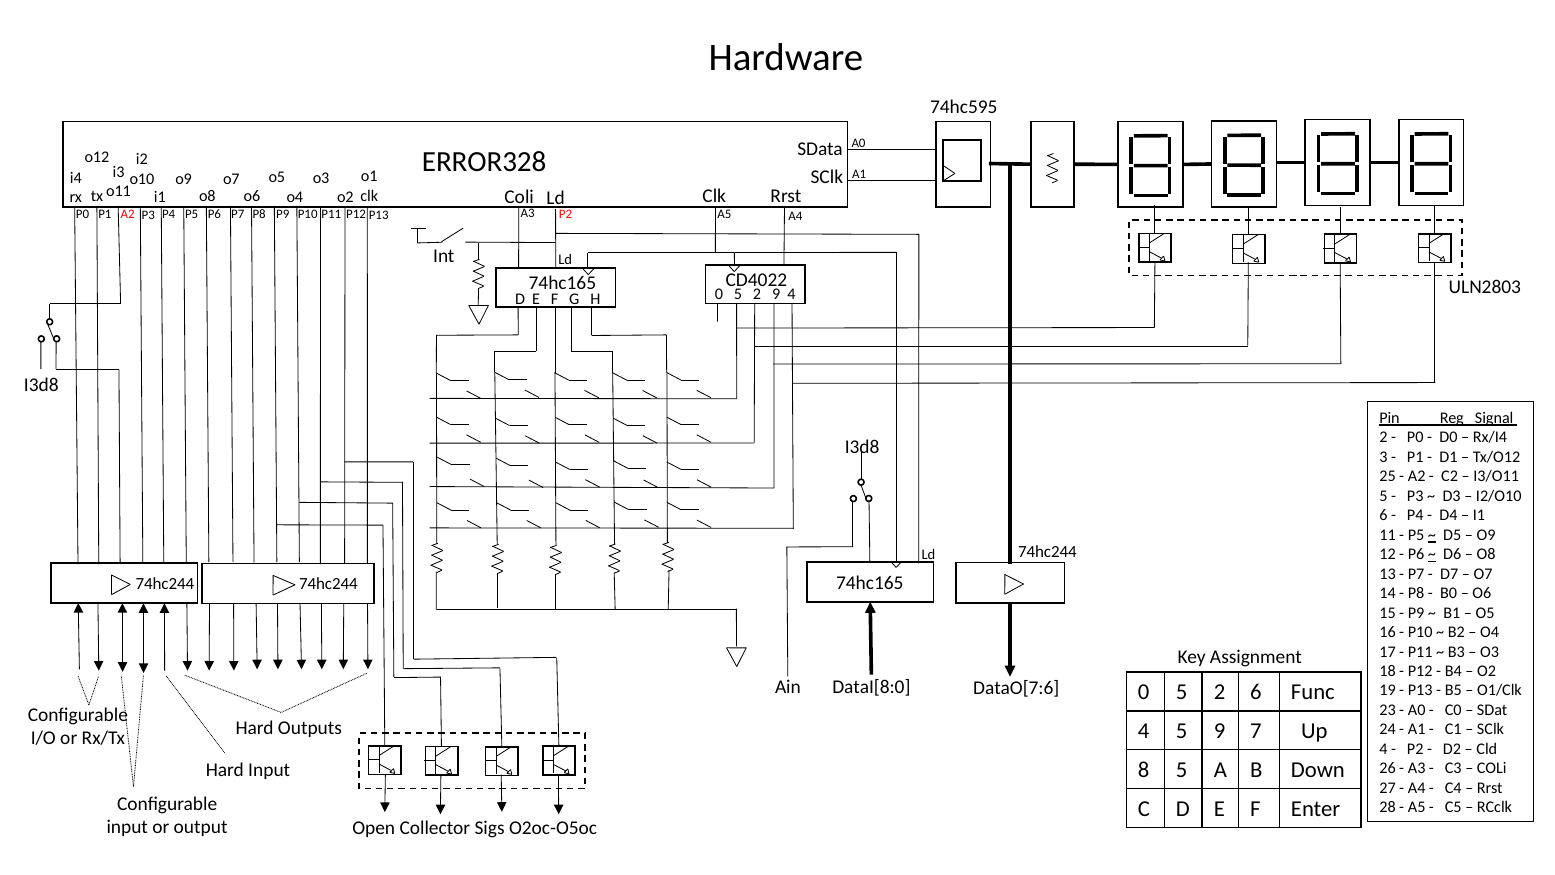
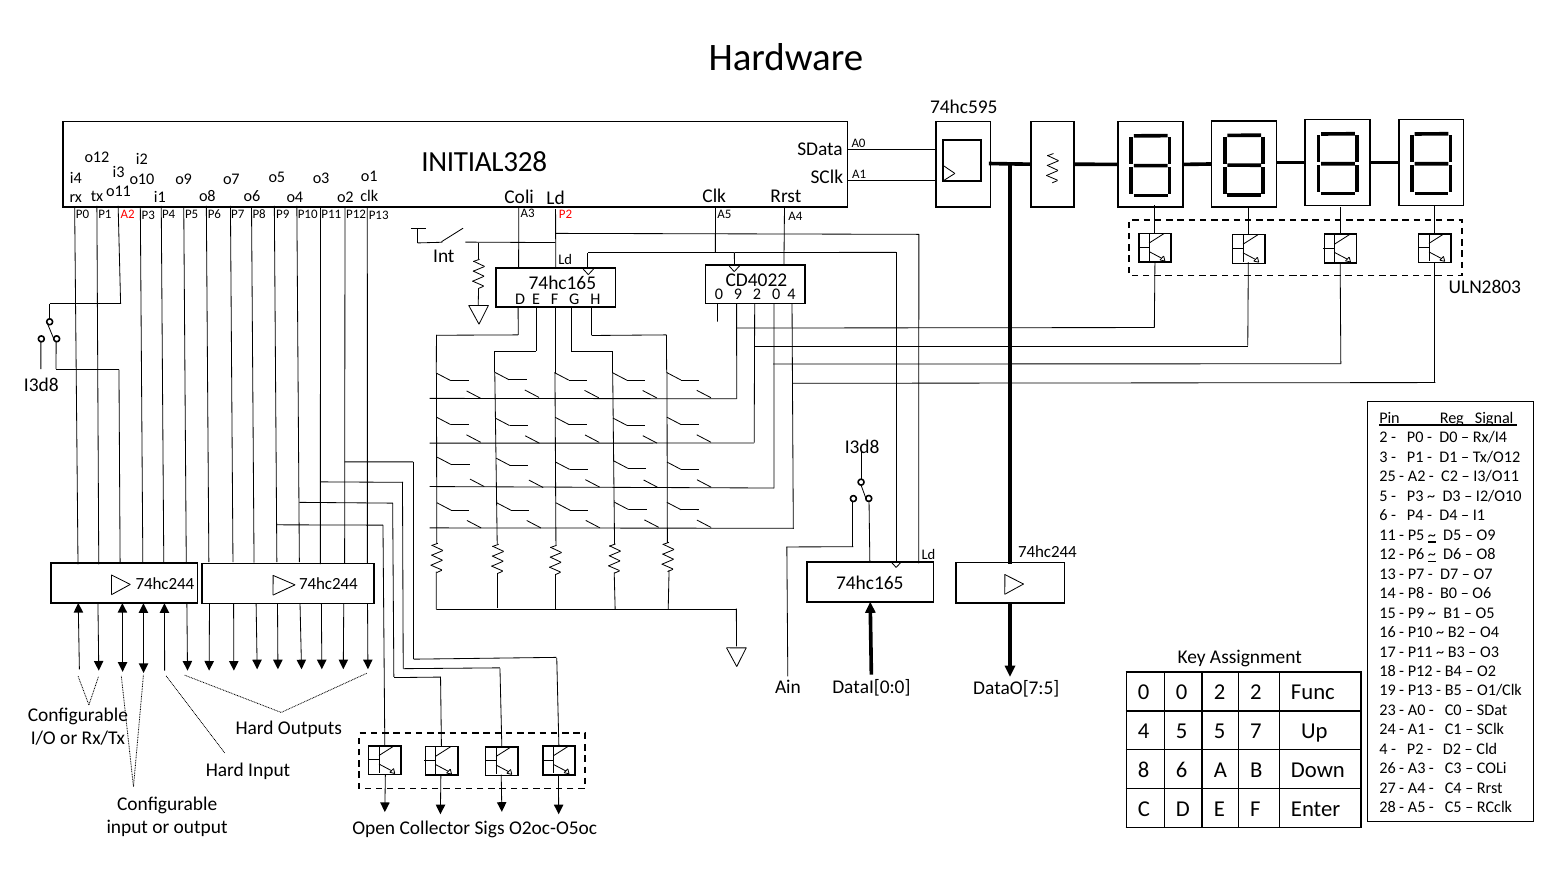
ERROR328: ERROR328 -> INITIAL328
5 at (738, 294): 5 -> 9
2 9: 9 -> 0
DataI[8:0: DataI[8:0 -> DataI[0:0
DataO[7:6: DataO[7:6 -> DataO[7:5
5 at (1182, 692): 5 -> 0
2 6: 6 -> 2
5 9: 9 -> 5
8 5: 5 -> 6
